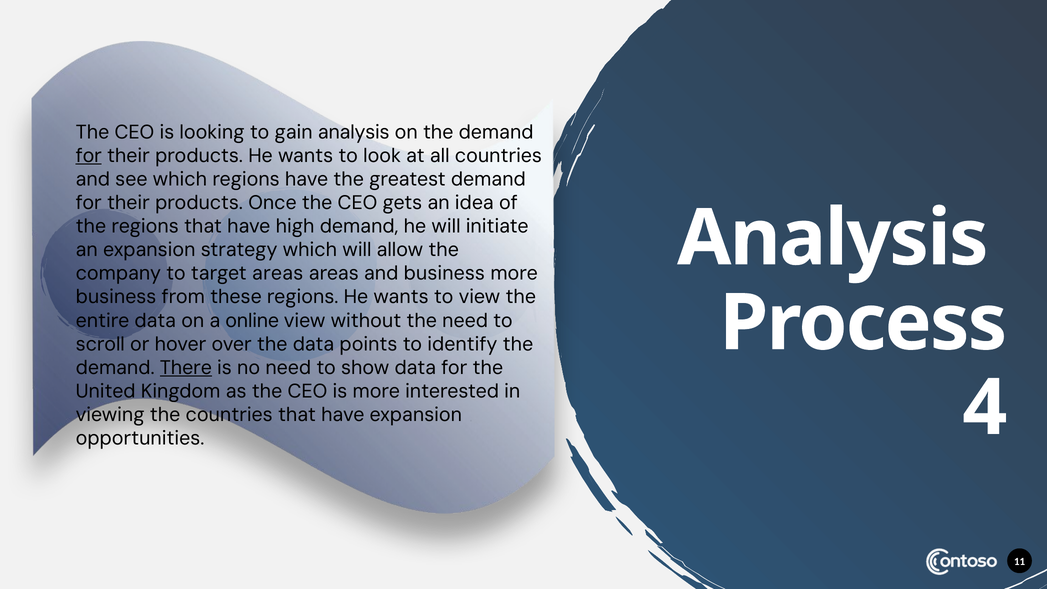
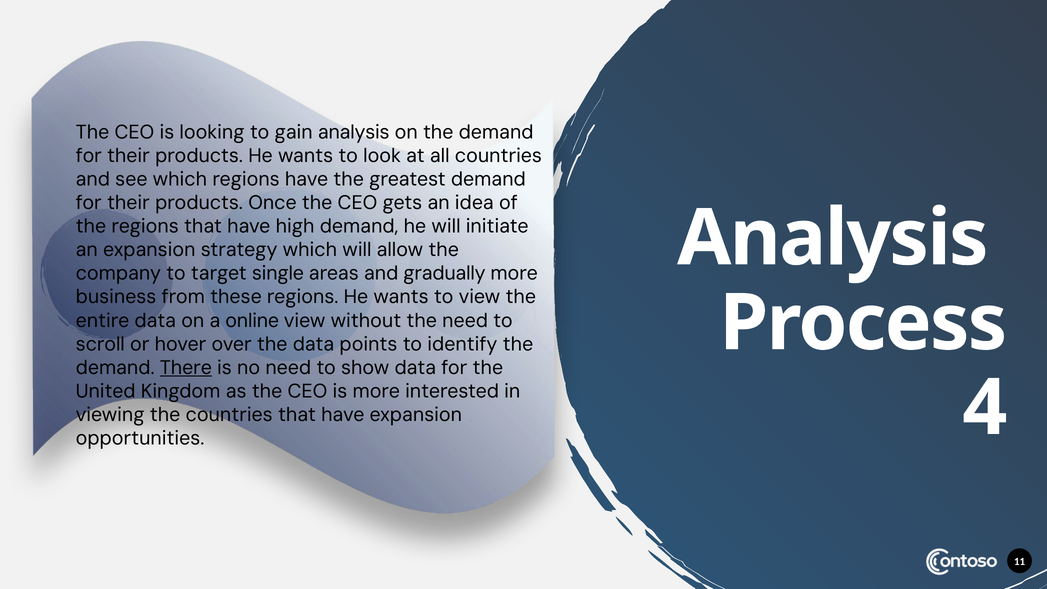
for at (89, 156) underline: present -> none
target areas: areas -> single
and business: business -> gradually
